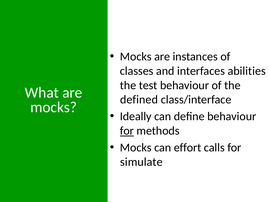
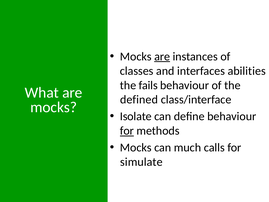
are at (162, 56) underline: none -> present
test: test -> fails
Ideally: Ideally -> Isolate
effort: effort -> much
